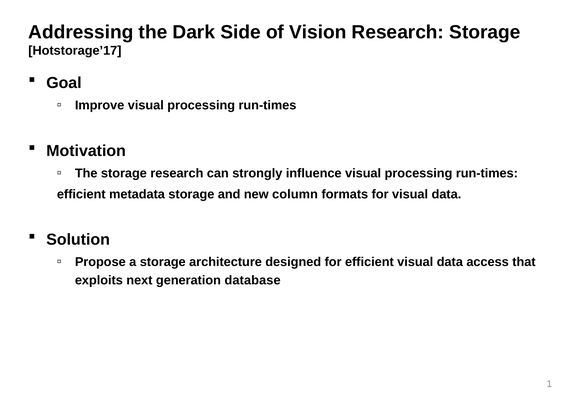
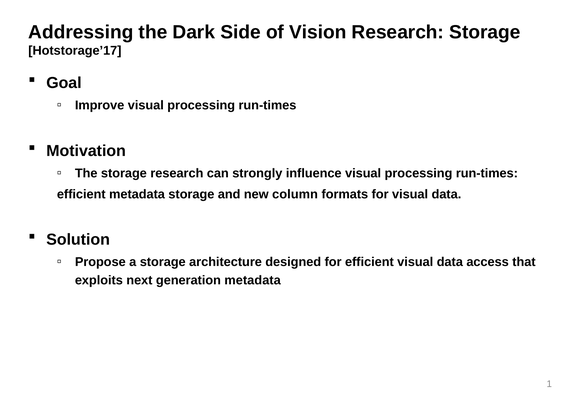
generation database: database -> metadata
